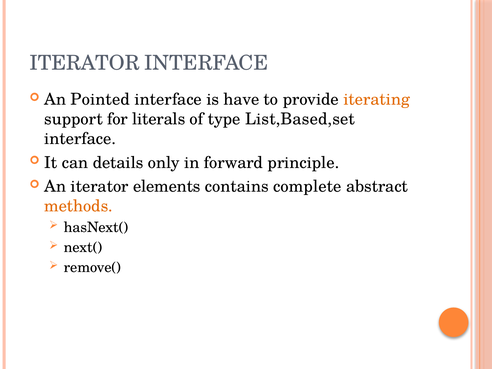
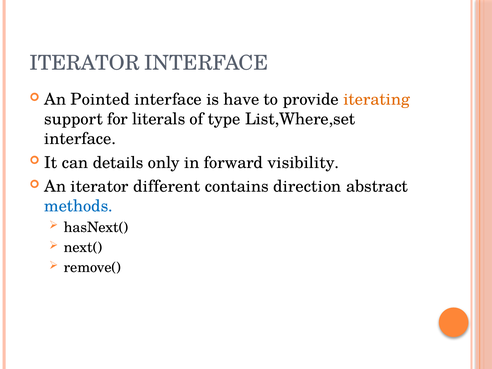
List,Based,set: List,Based,set -> List,Where,set
principle: principle -> visibility
elements: elements -> different
complete: complete -> direction
methods colour: orange -> blue
